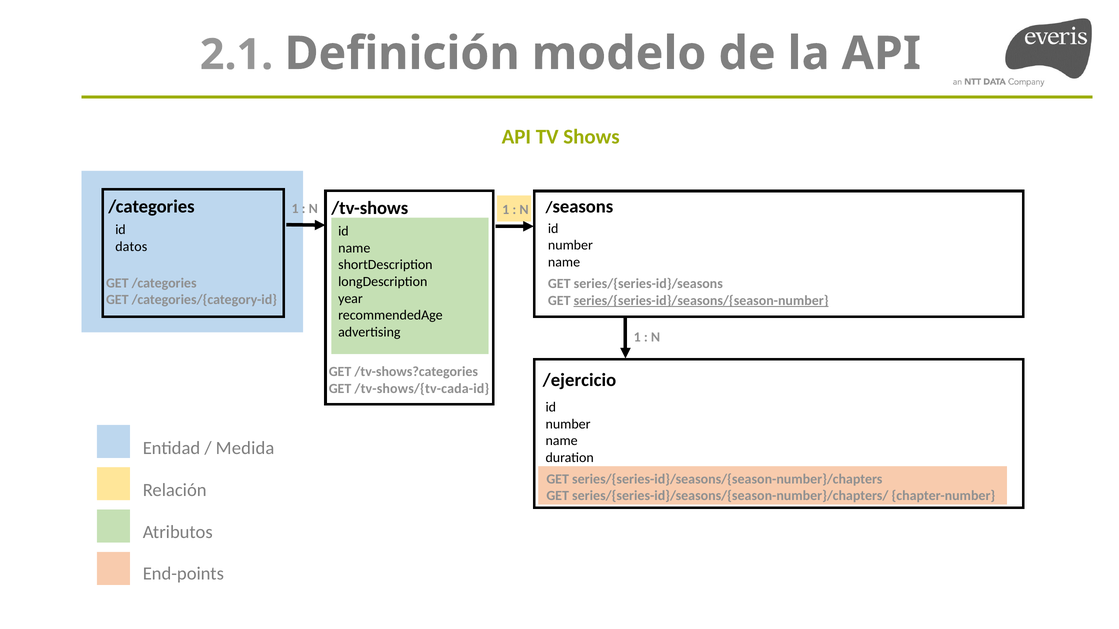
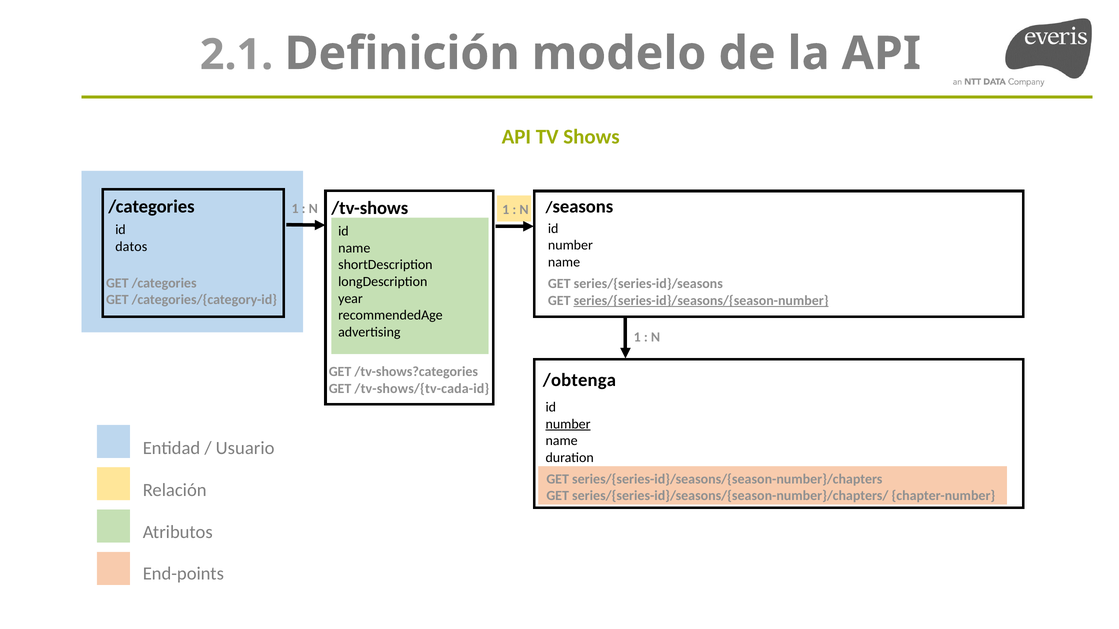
/ejercicio: /ejercicio -> /obtenga
number at (568, 424) underline: none -> present
Medida: Medida -> Usuario
